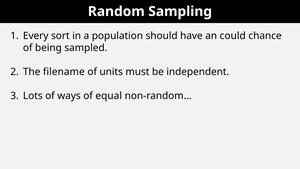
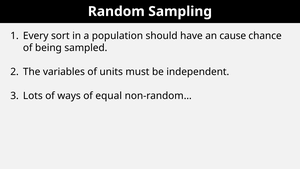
could: could -> cause
filename: filename -> variables
